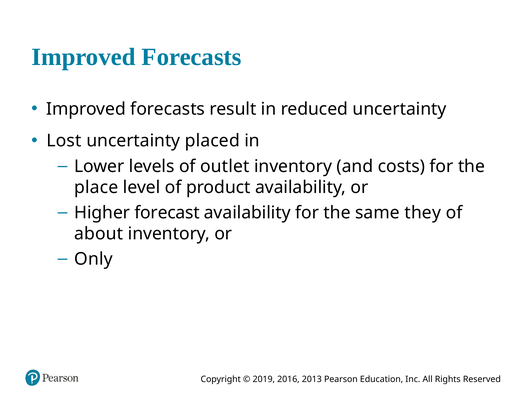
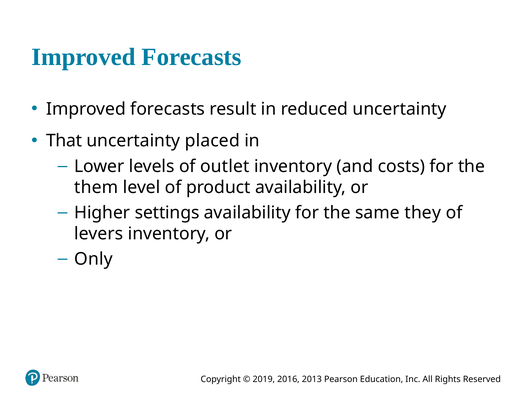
Lost: Lost -> That
place: place -> them
forecast: forecast -> settings
about: about -> levers
